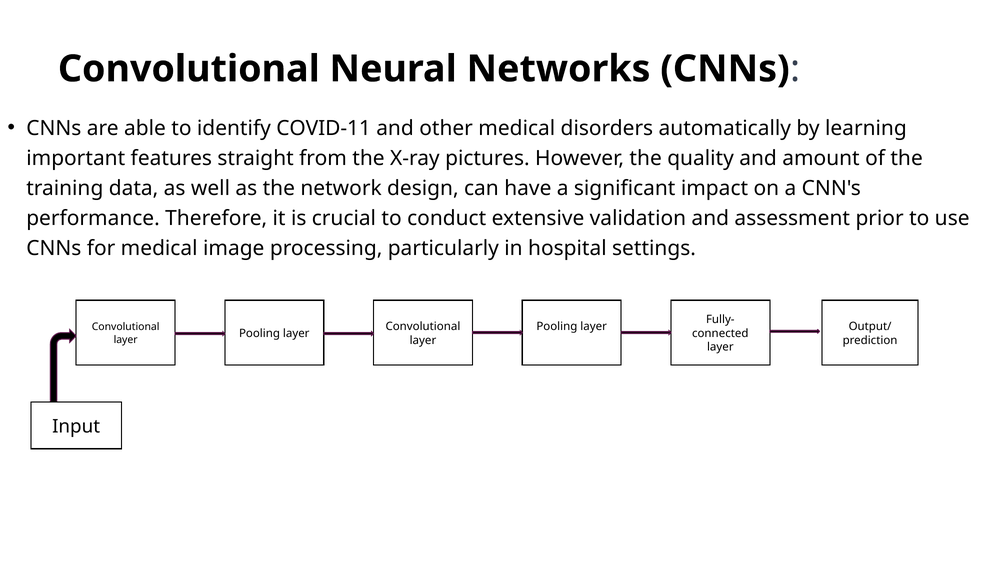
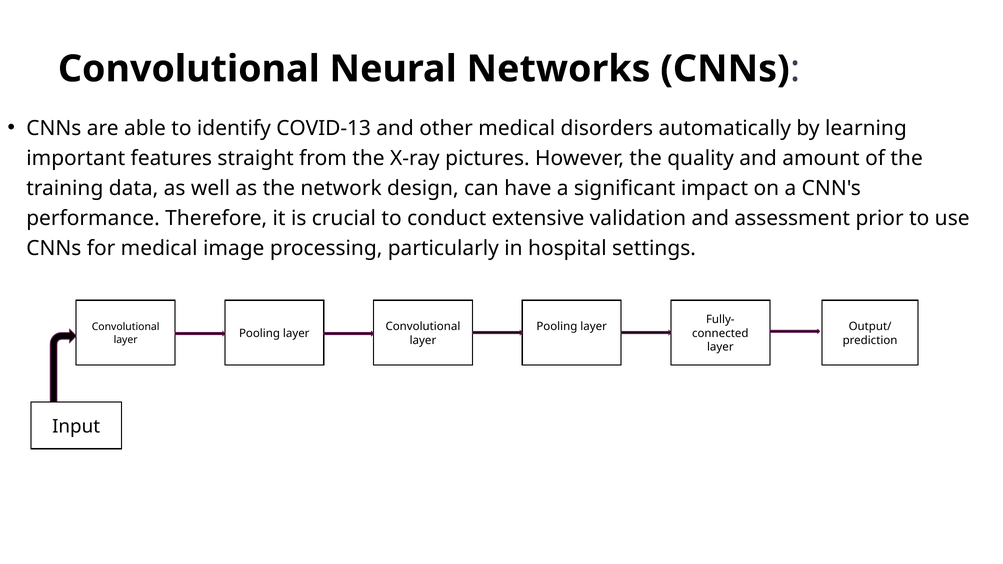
COVID-11: COVID-11 -> COVID-13
